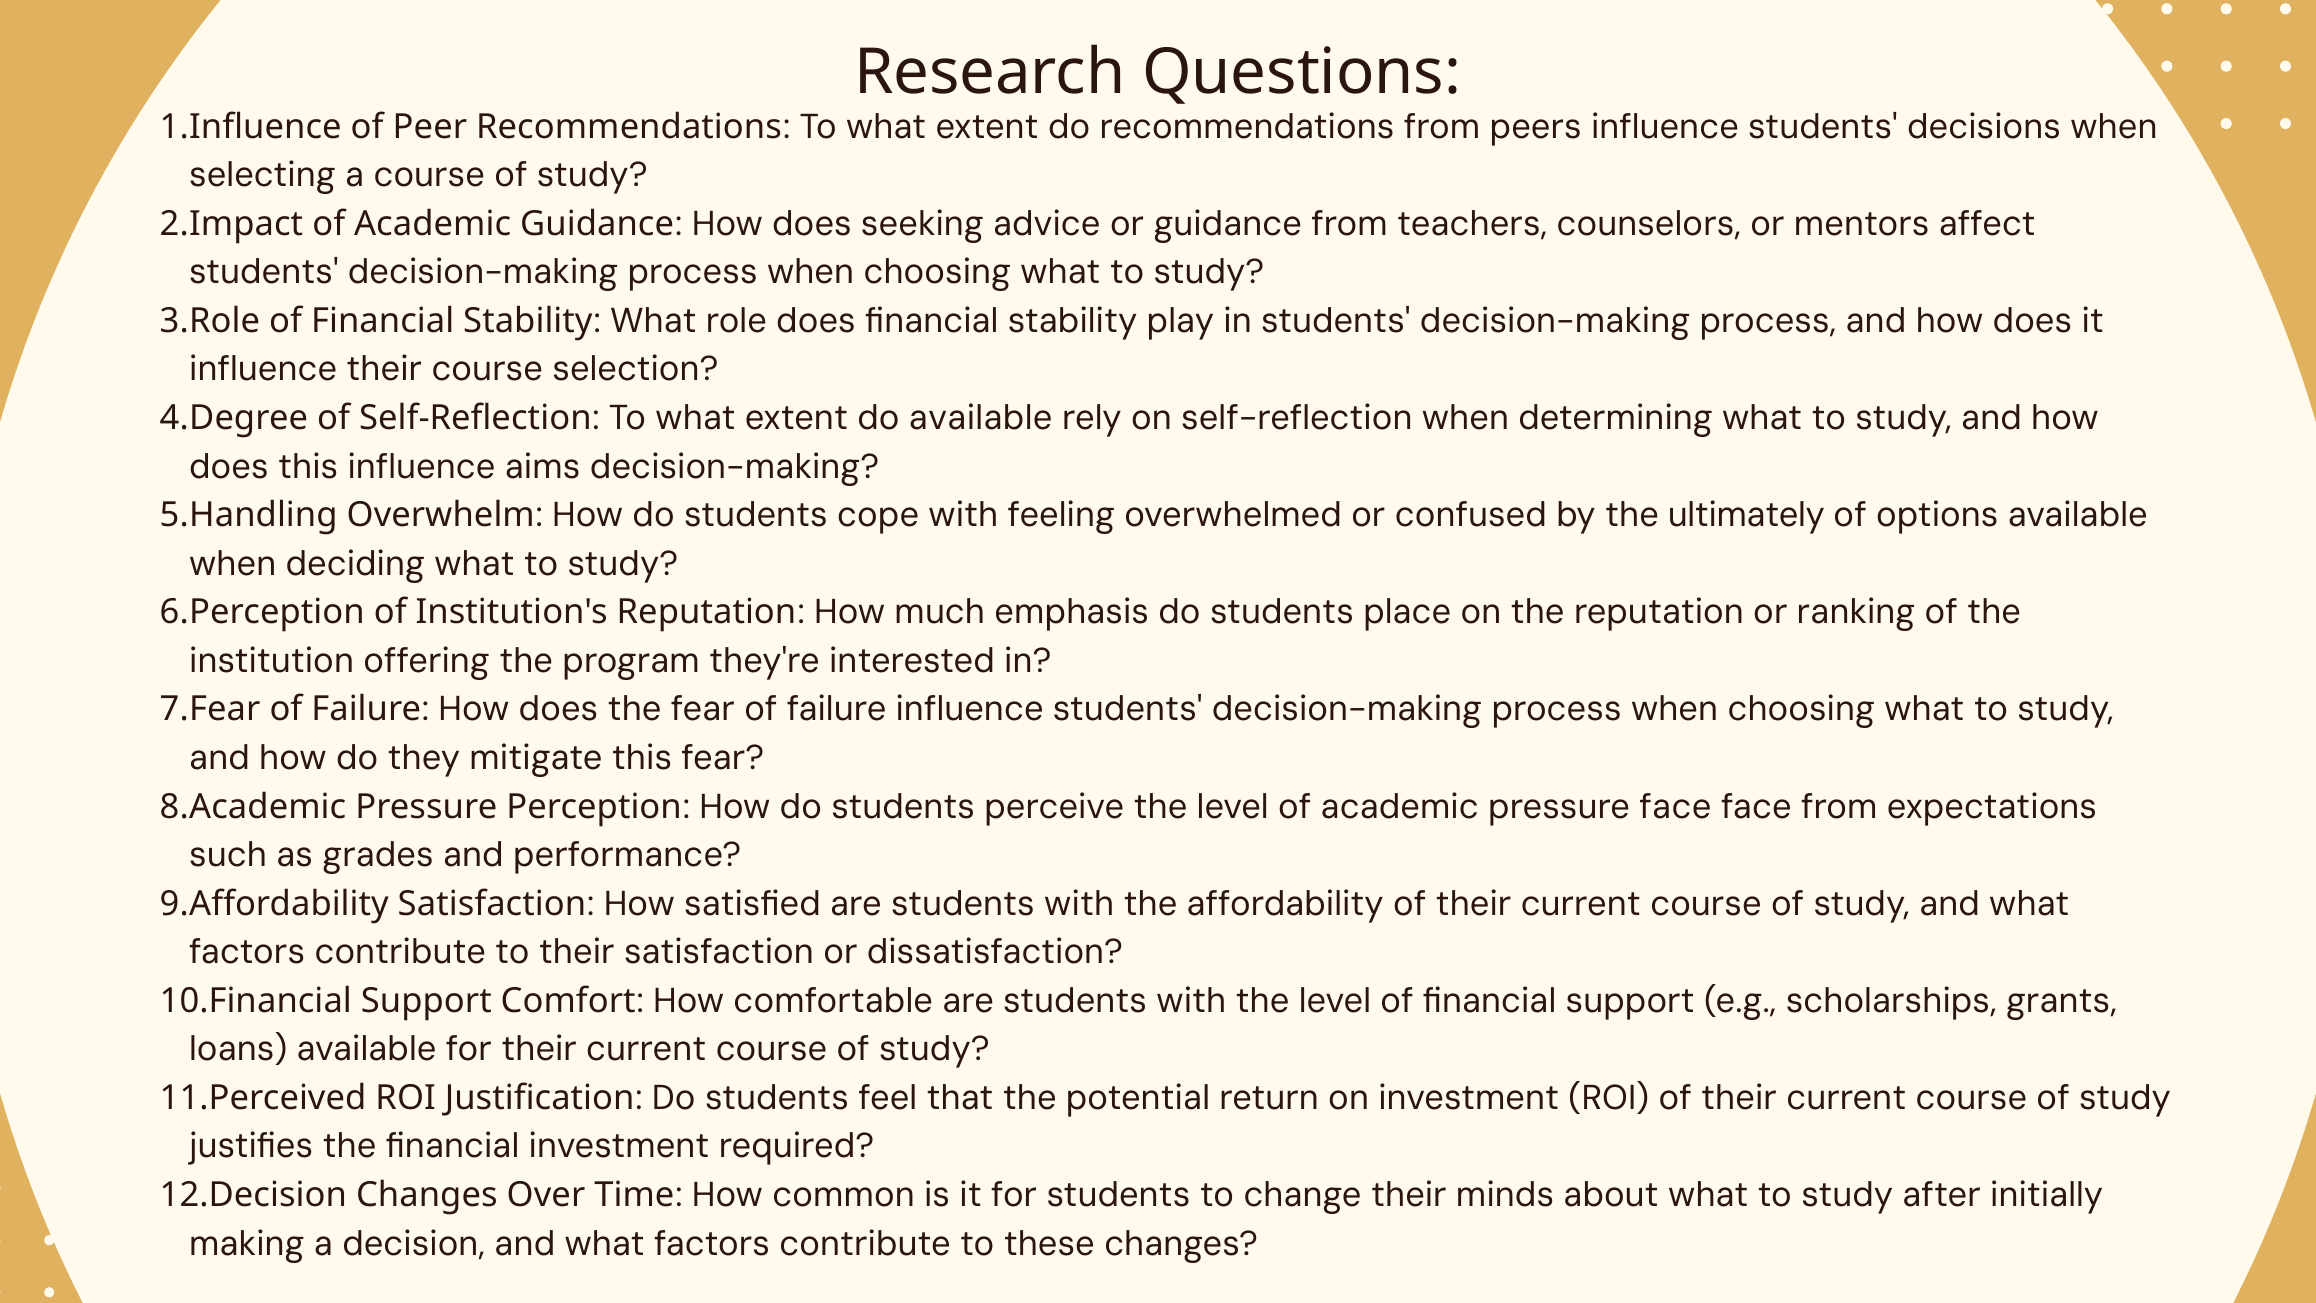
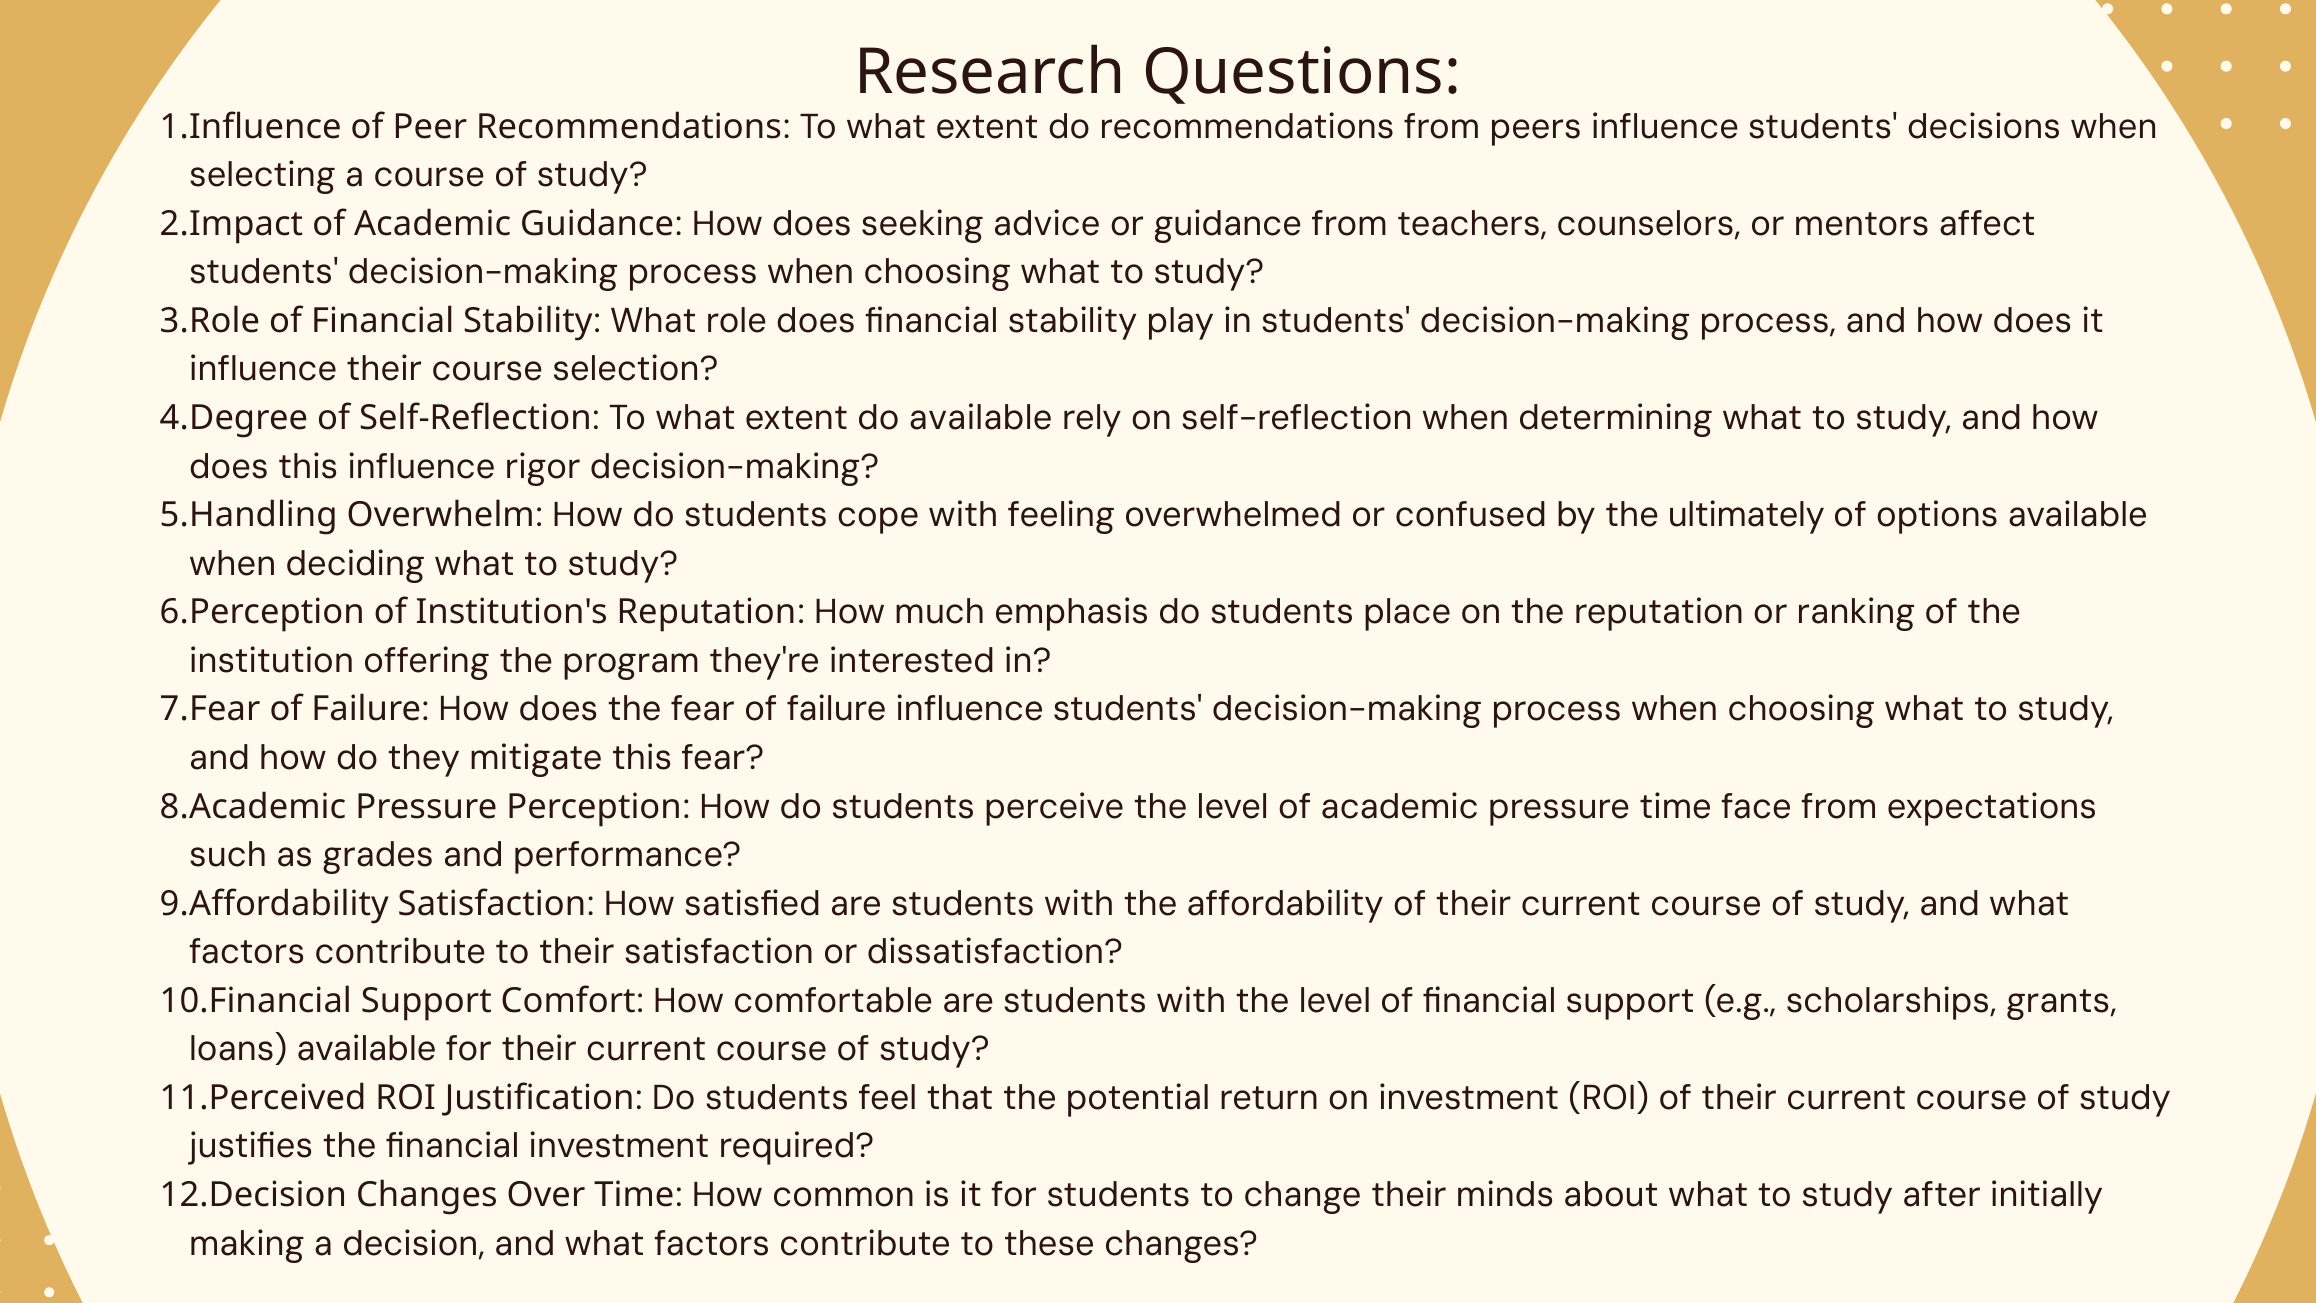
aims: aims -> rigor
pressure face: face -> time
